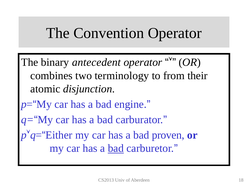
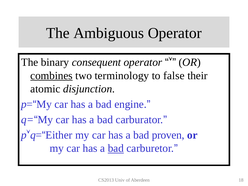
Convention: Convention -> Ambiguous
antecedent: antecedent -> consequent
combines underline: none -> present
from: from -> false
